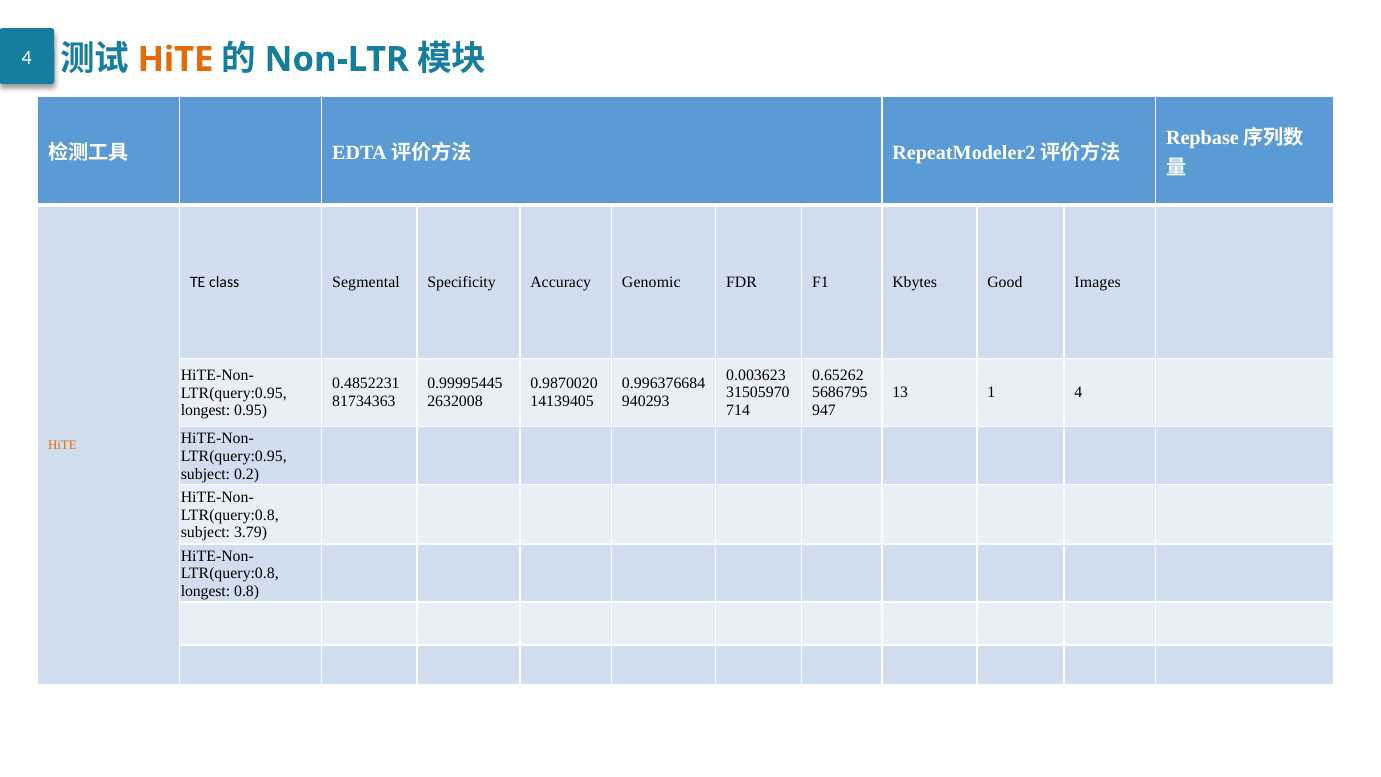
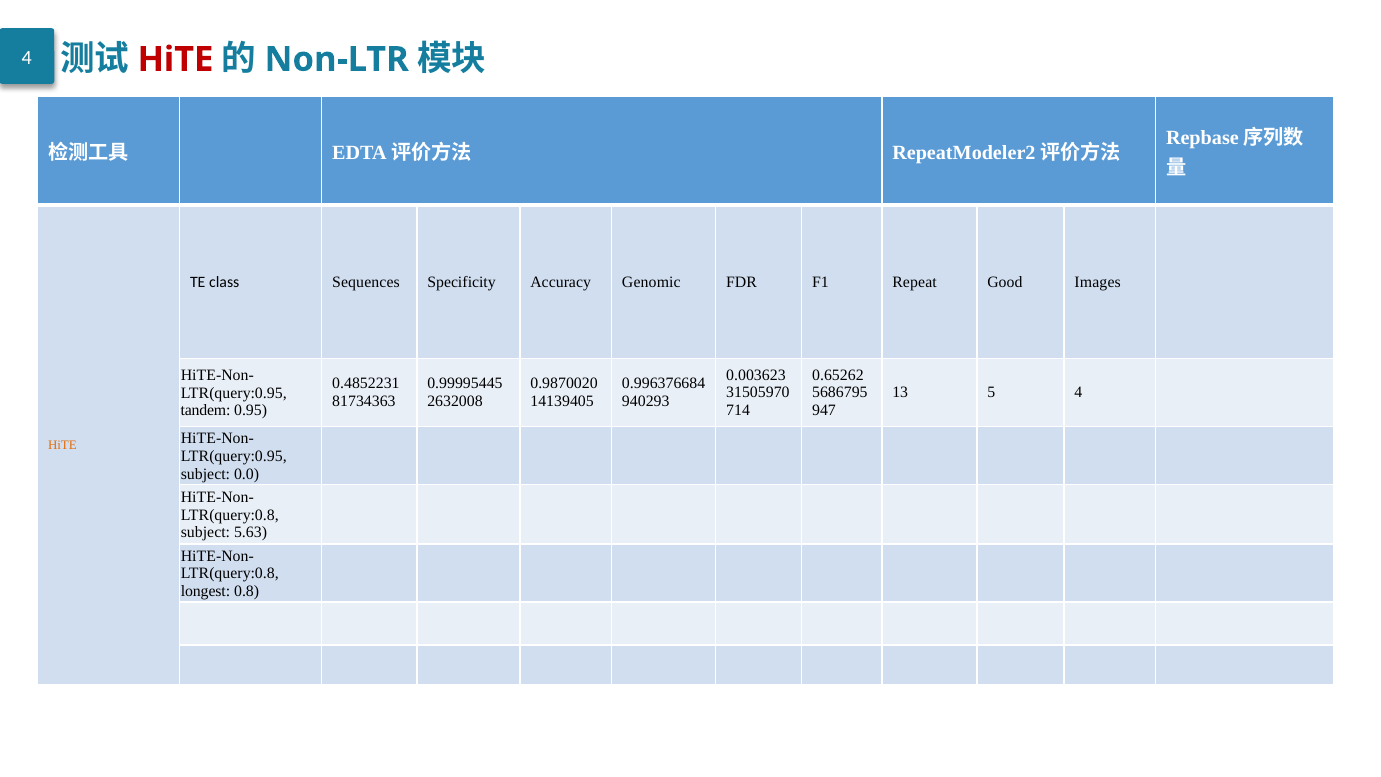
HiTE at (175, 59) colour: orange -> red
Segmental: Segmental -> Sequences
Kbytes: Kbytes -> Repeat
1: 1 -> 5
longest at (205, 411): longest -> tandem
0.2: 0.2 -> 0.0
3.79: 3.79 -> 5.63
